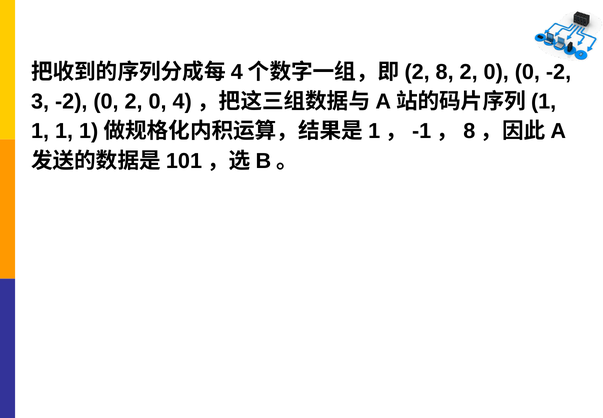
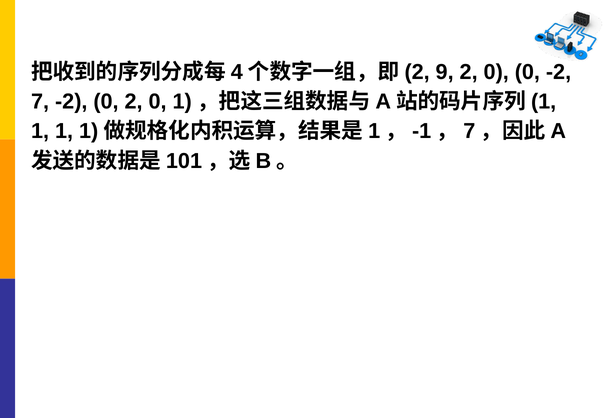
2 8: 8 -> 9
3 at (40, 101): 3 -> 7
0 4: 4 -> 1
8 at (469, 131): 8 -> 7
